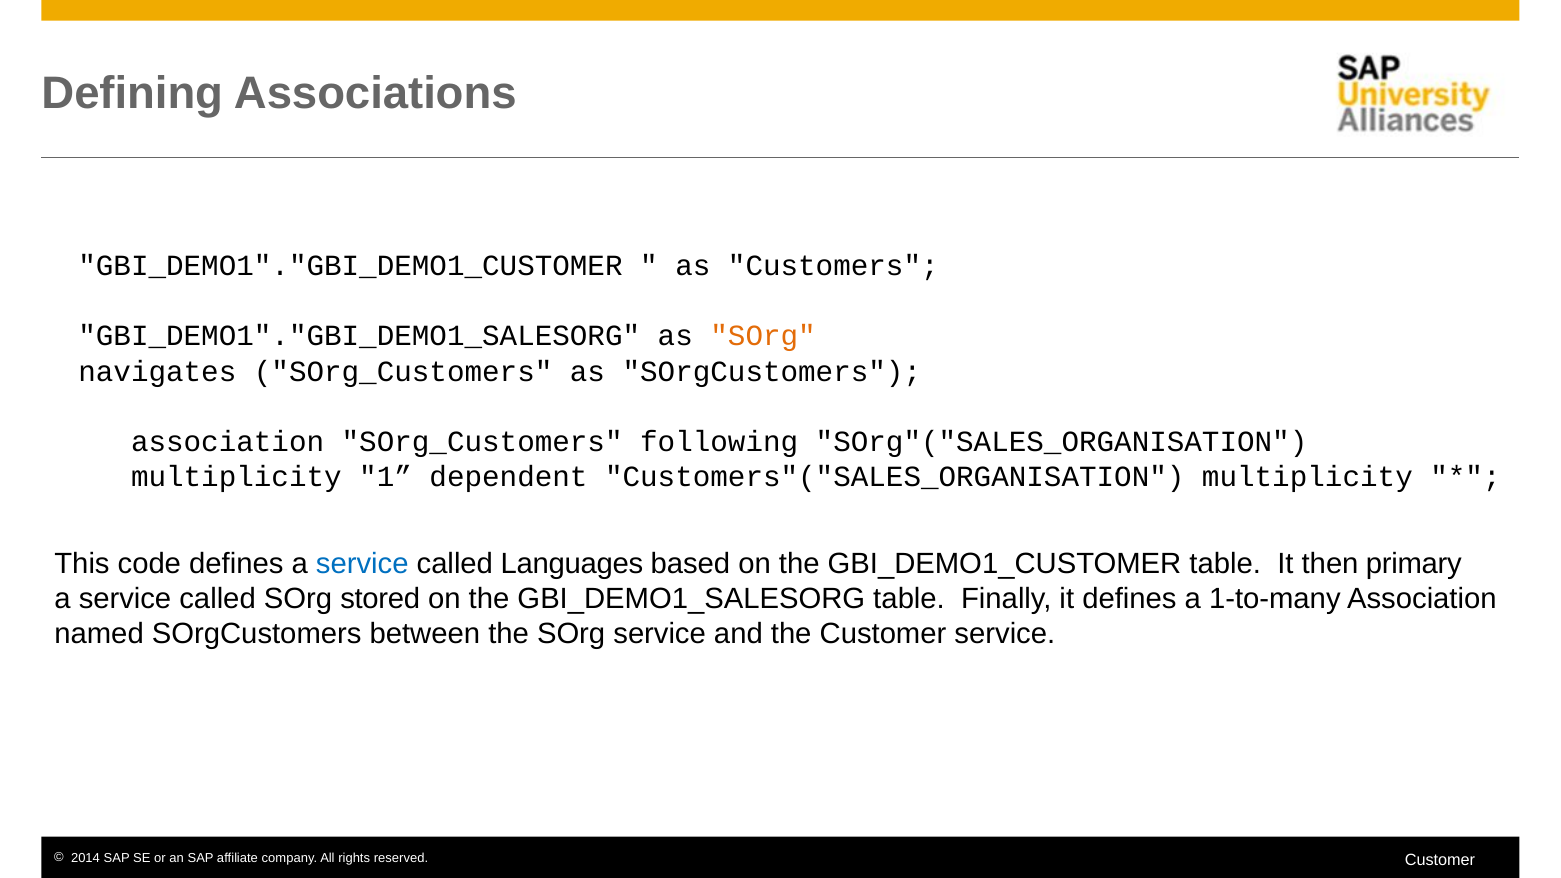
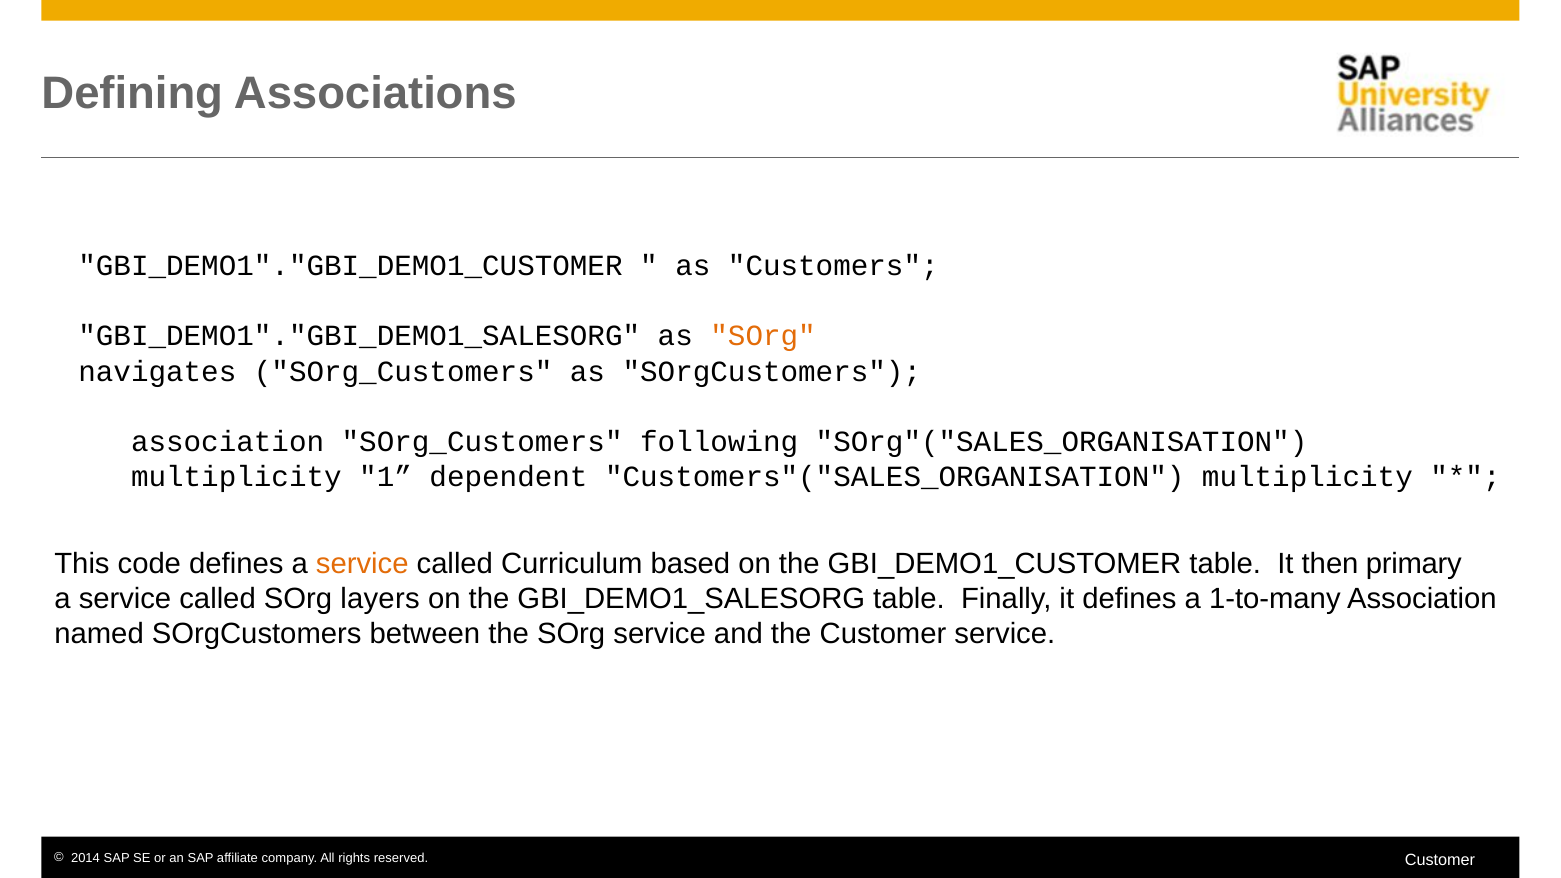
service at (362, 564) colour: blue -> orange
Languages: Languages -> Curriculum
stored: stored -> layers
